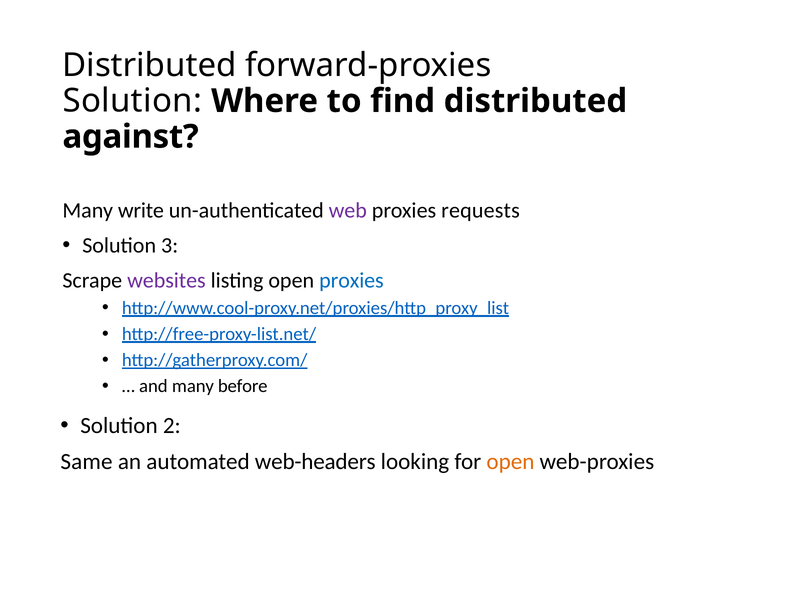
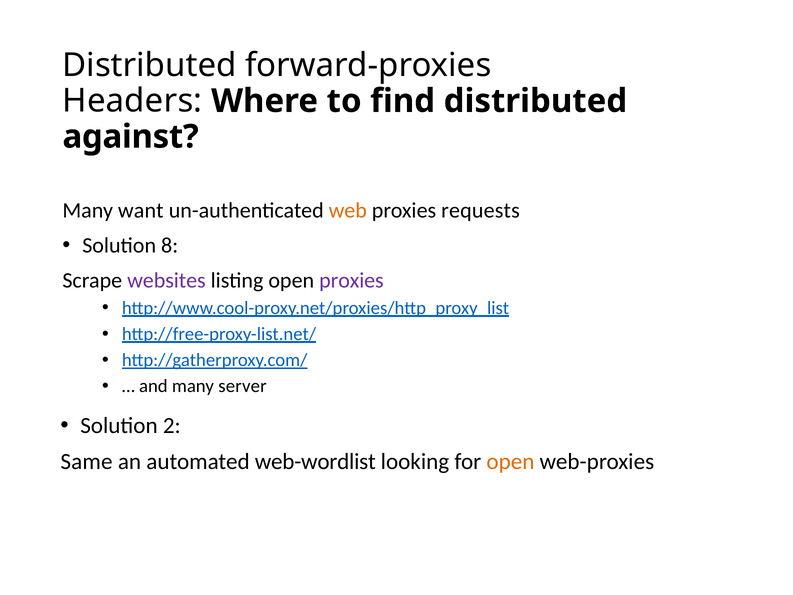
Solution at (132, 101): Solution -> Headers
write: write -> want
web colour: purple -> orange
3: 3 -> 8
proxies at (351, 280) colour: blue -> purple
before: before -> server
web-headers: web-headers -> web-wordlist
